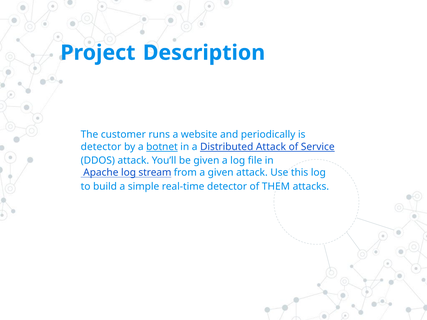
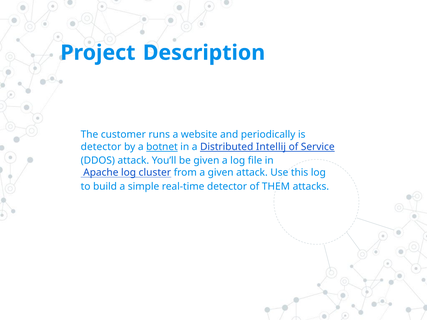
Distributed Attack: Attack -> Intellij
stream: stream -> cluster
